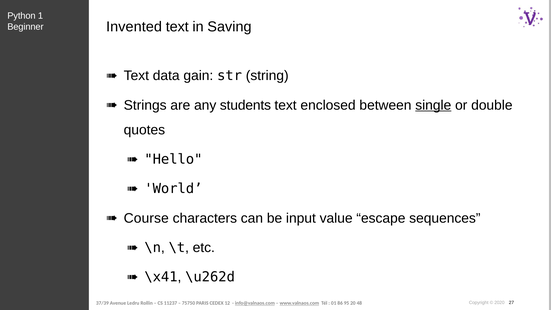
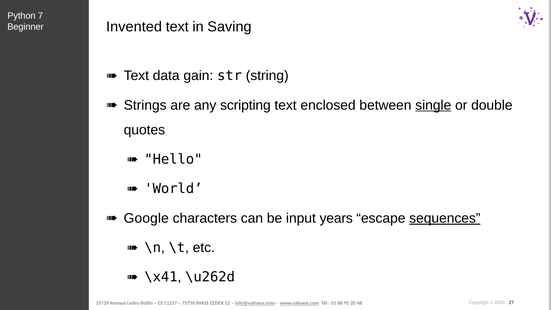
1: 1 -> 7
students: students -> scripting
Course: Course -> Google
value: value -> years
sequences underline: none -> present
